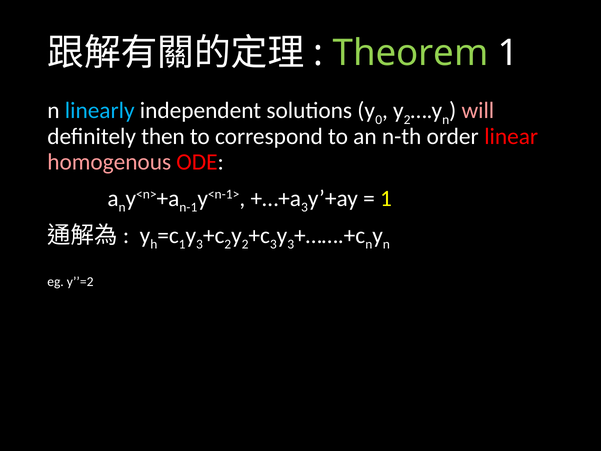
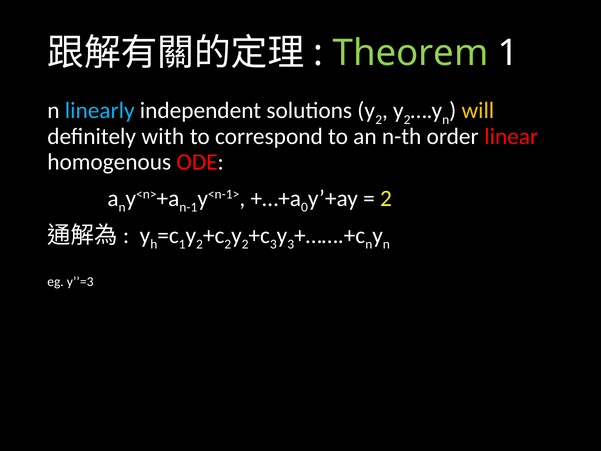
0 at (379, 120): 0 -> 2
will colour: pink -> yellow
then: then -> with
homogenous colour: pink -> white
3 at (305, 207): 3 -> 0
1 at (386, 198): 1 -> 2
3 at (199, 244): 3 -> 2
y’’=2: y’’=2 -> y’’=3
